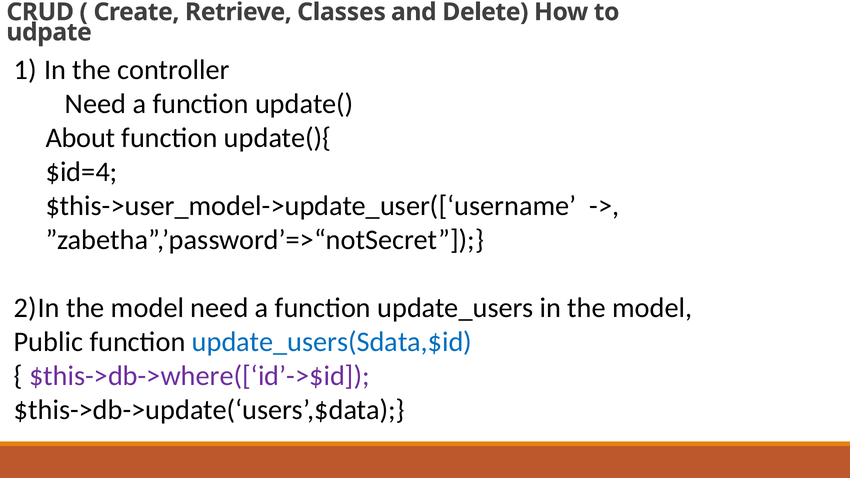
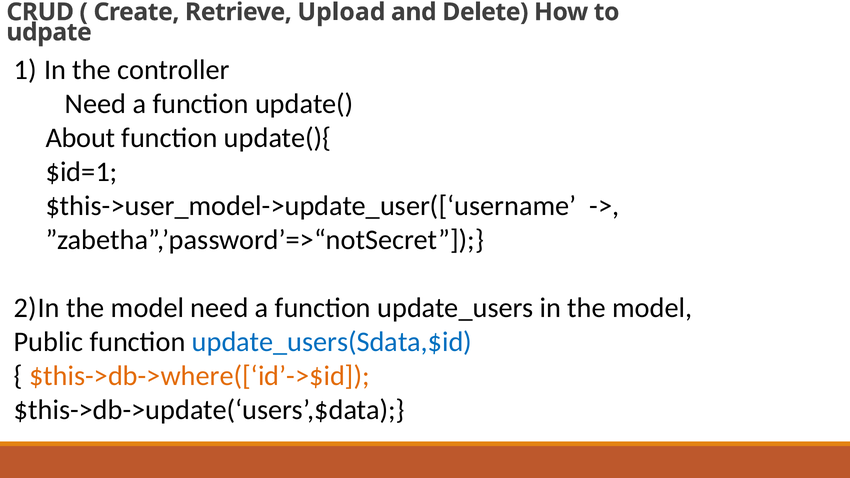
Classes: Classes -> Upload
$id=4: $id=4 -> $id=1
$this->db->where([‘id’->$id colour: purple -> orange
